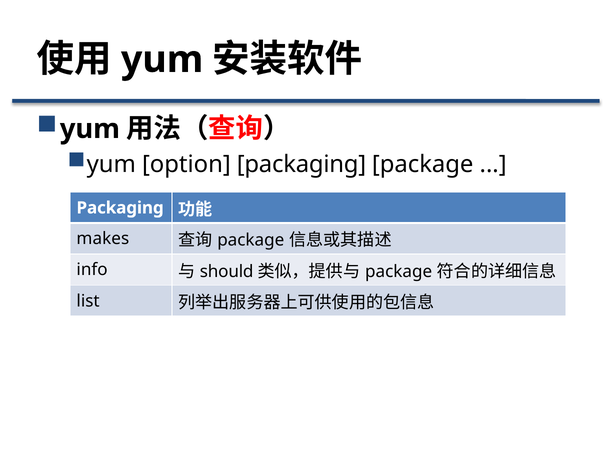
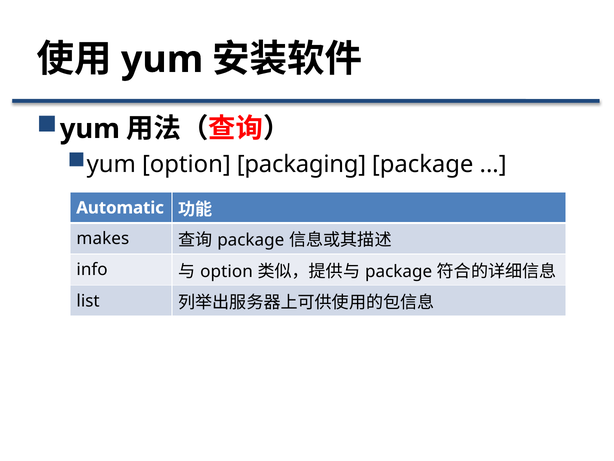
Packaging at (120, 208): Packaging -> Automatic
should at (227, 271): should -> option
